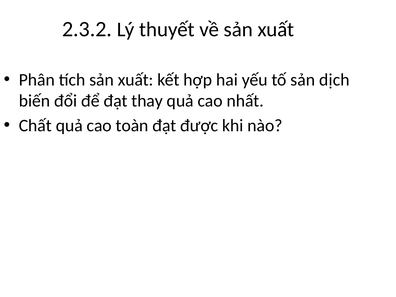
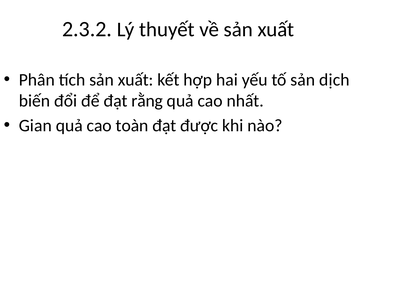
thay: thay -> rằng
Chất: Chất -> Gian
